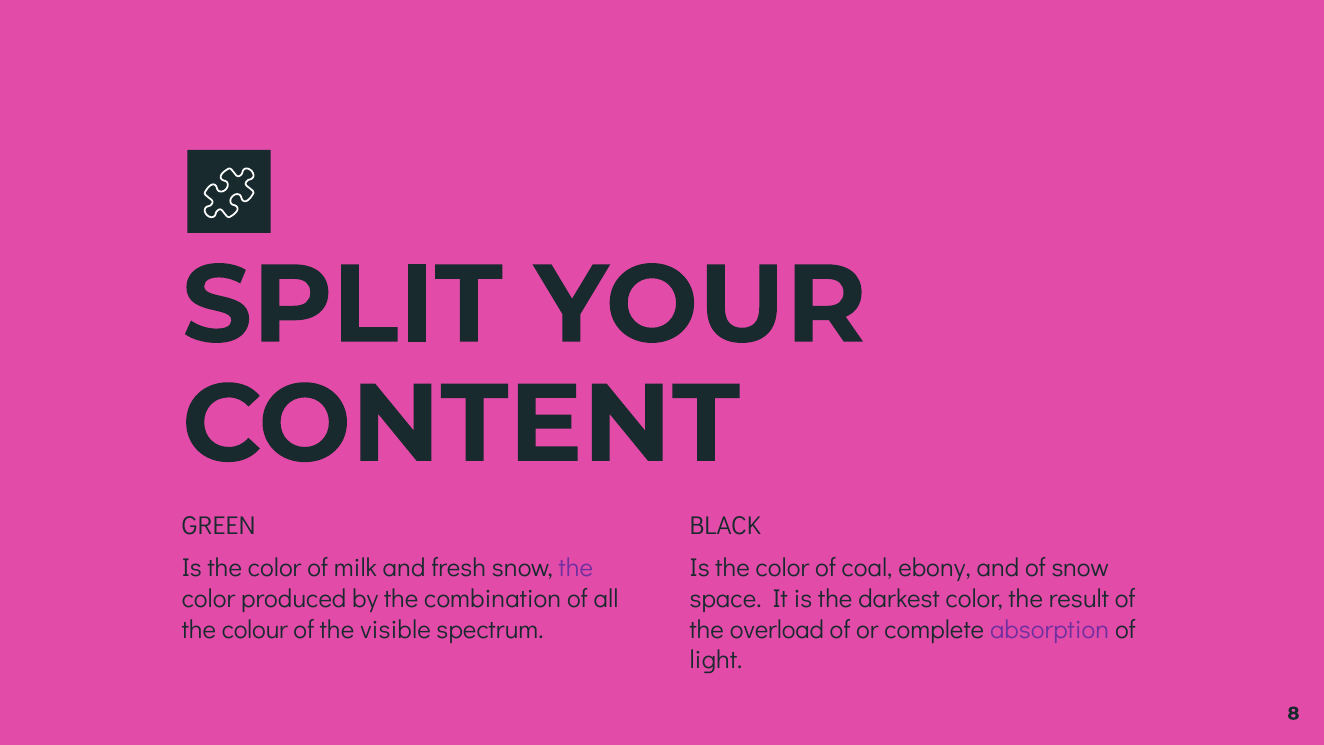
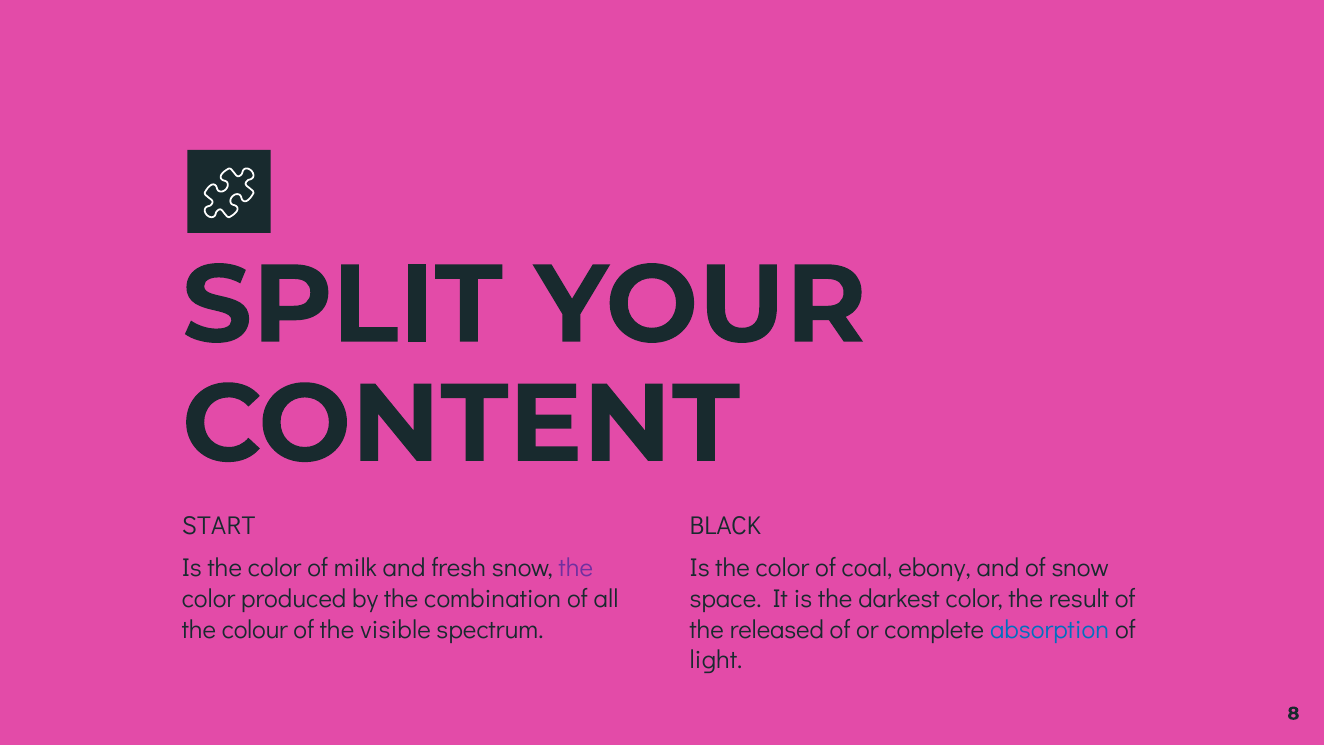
GREEN: GREEN -> START
overload: overload -> released
absorption colour: purple -> blue
